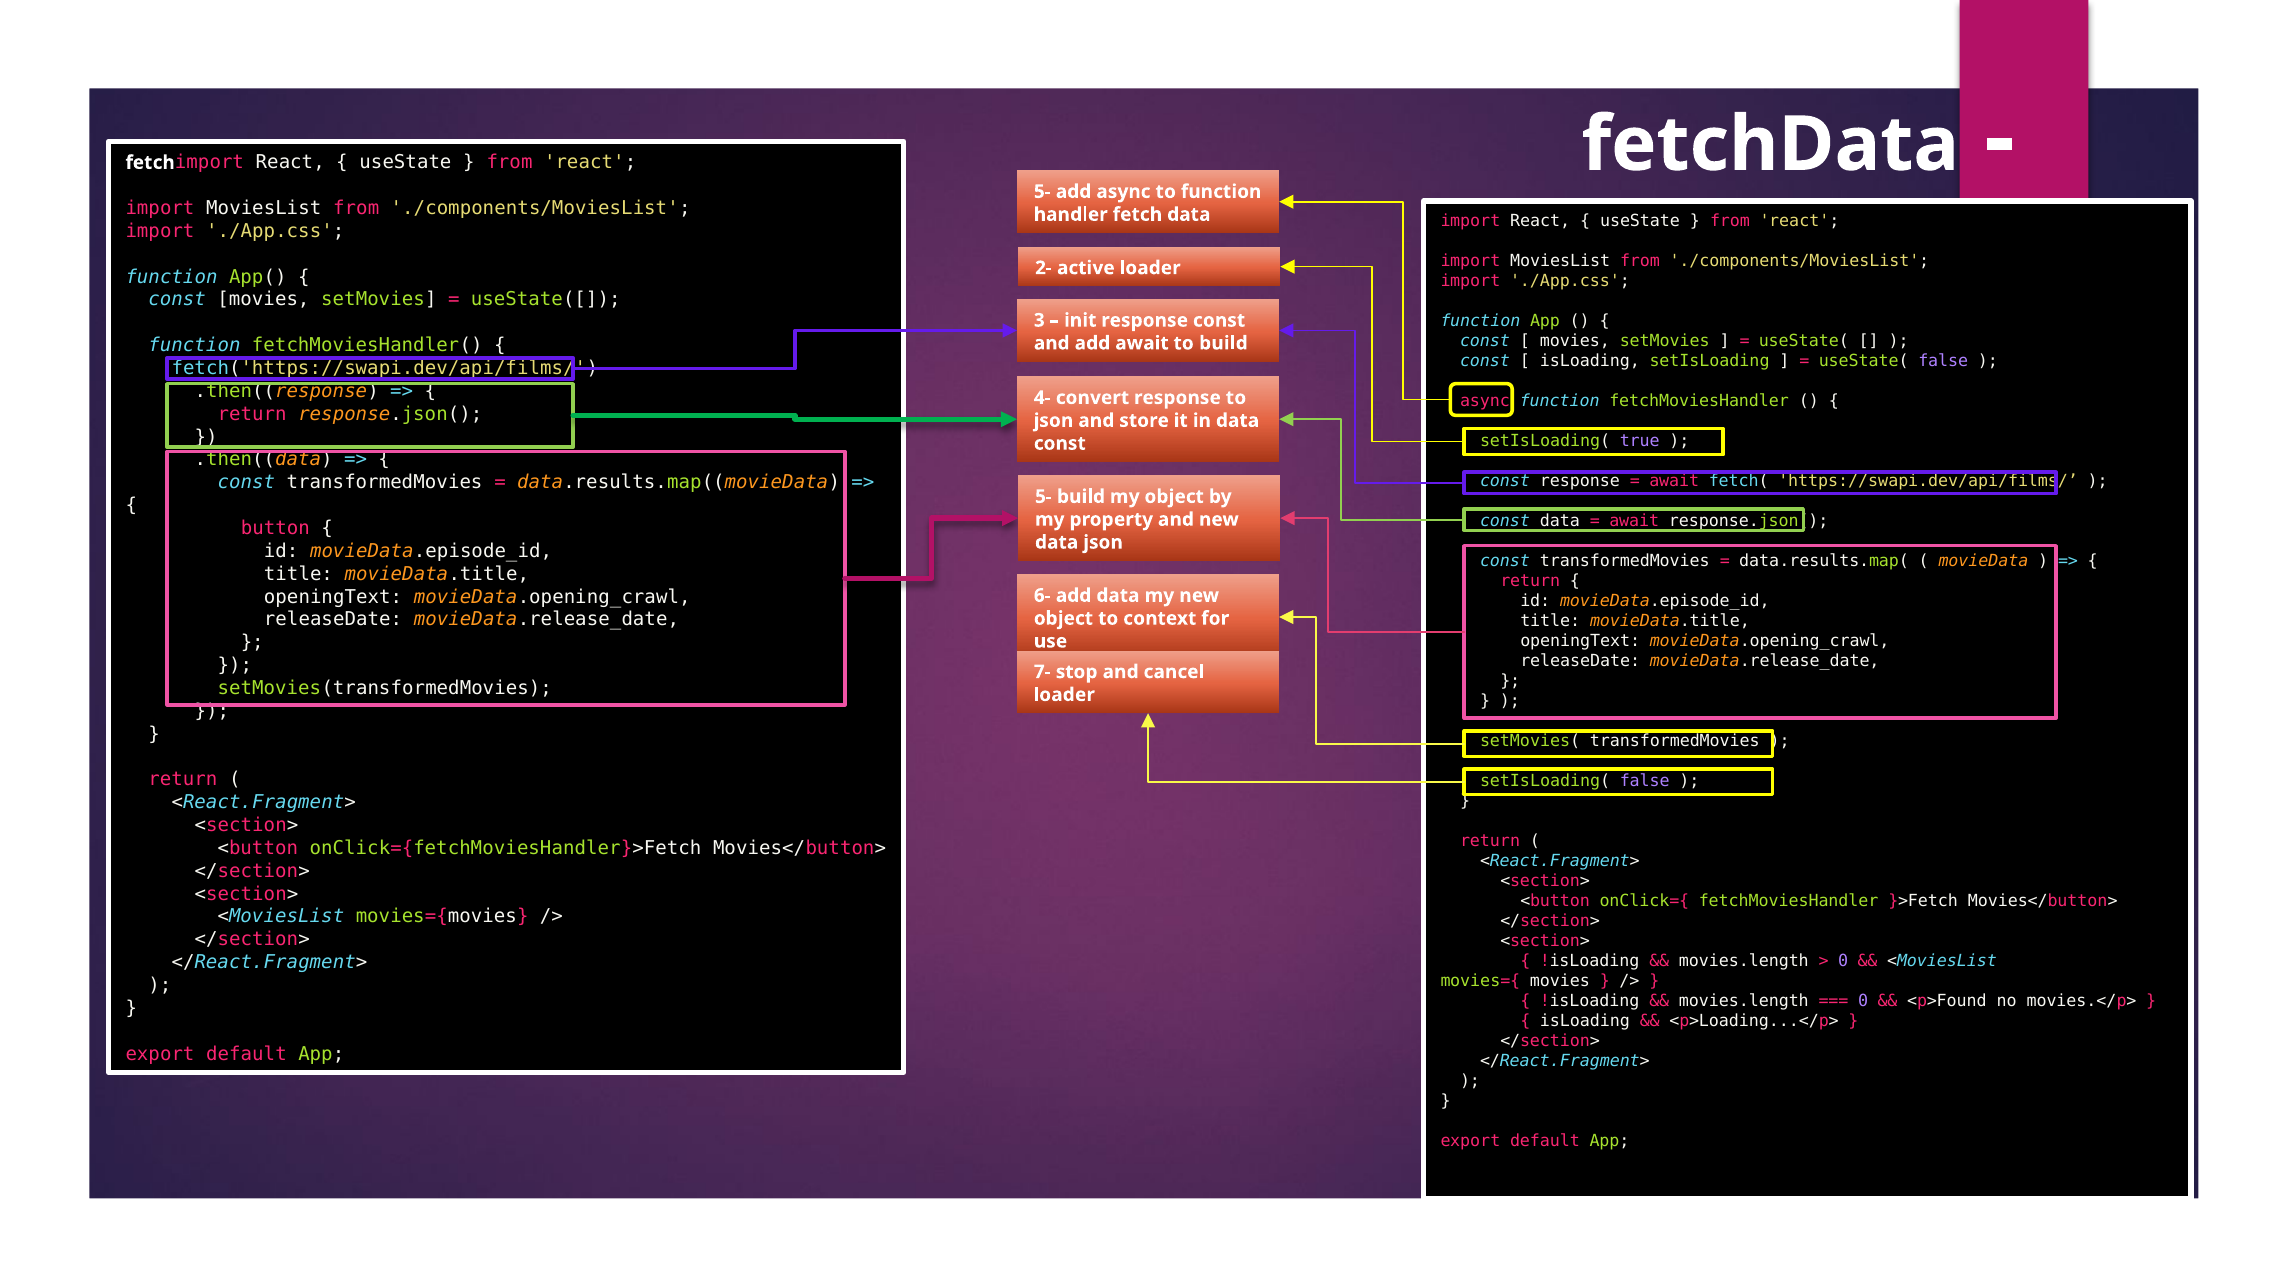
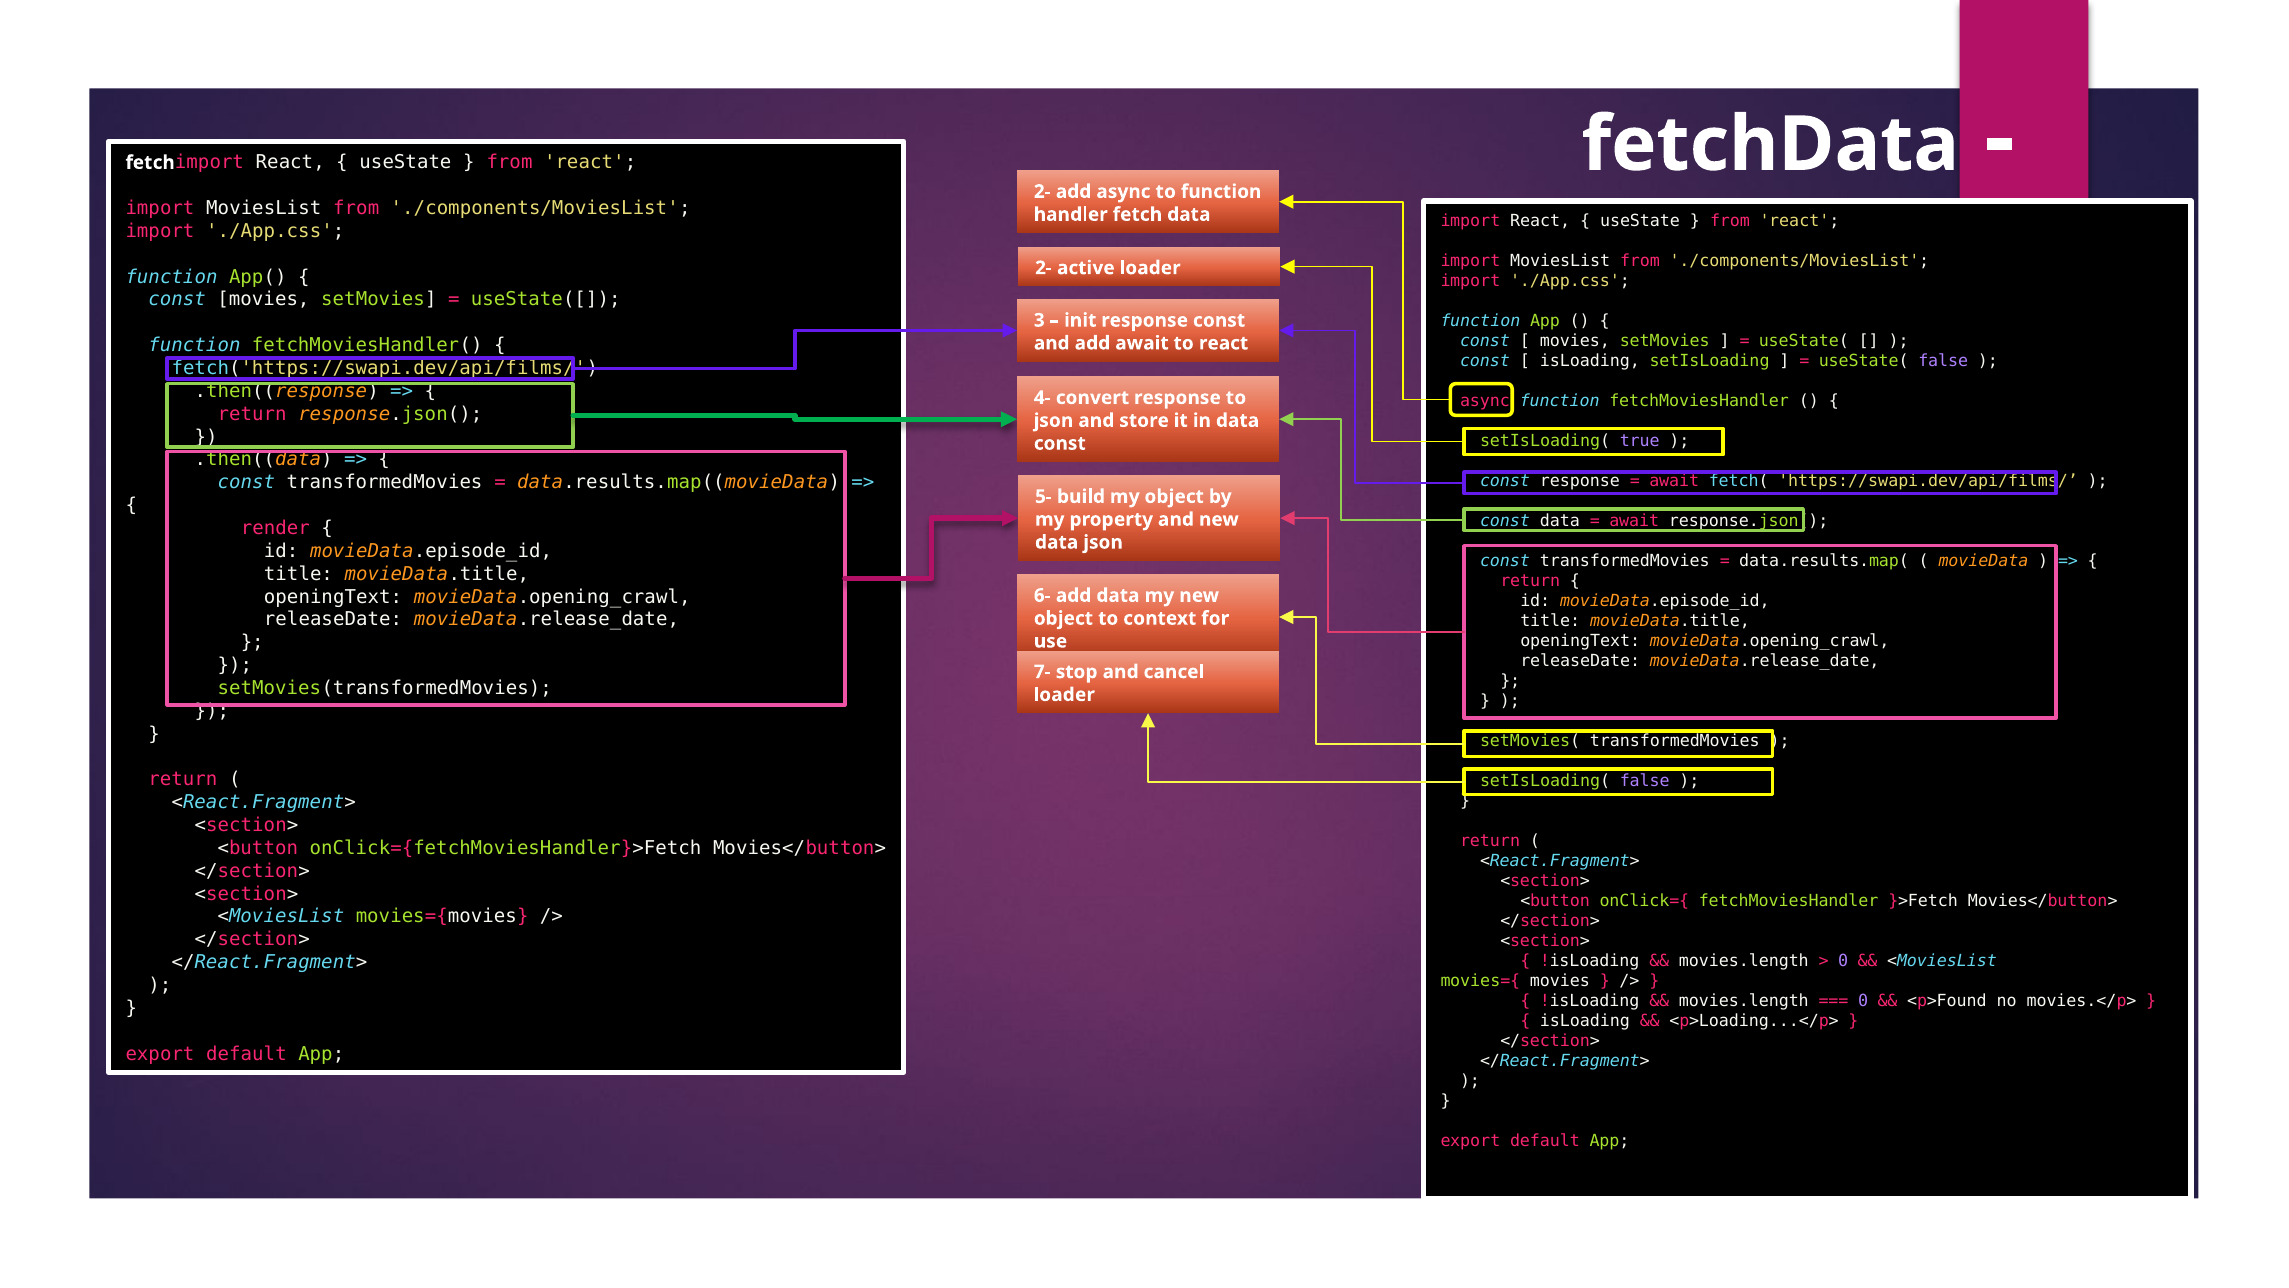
5- at (1042, 192): 5- -> 2-
to build: build -> react
button: button -> render
